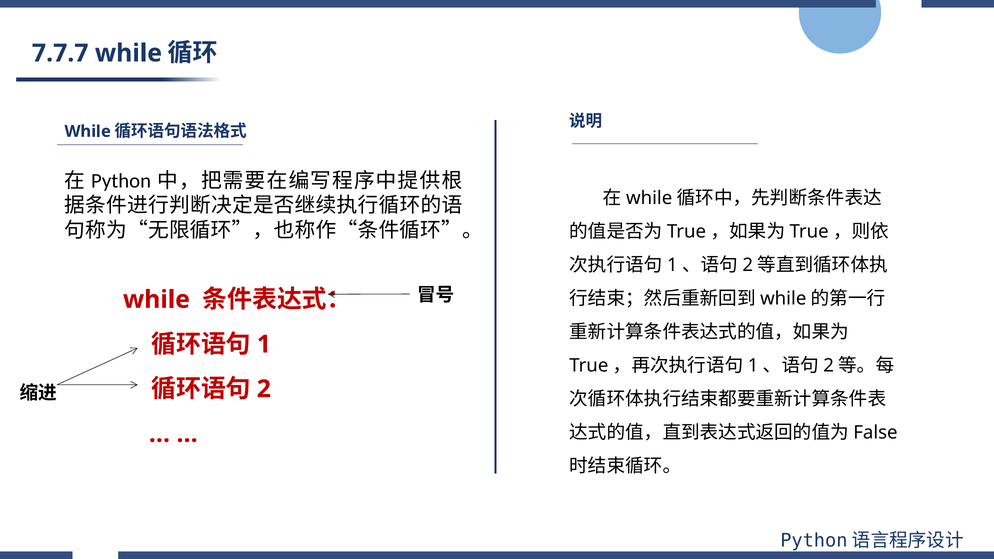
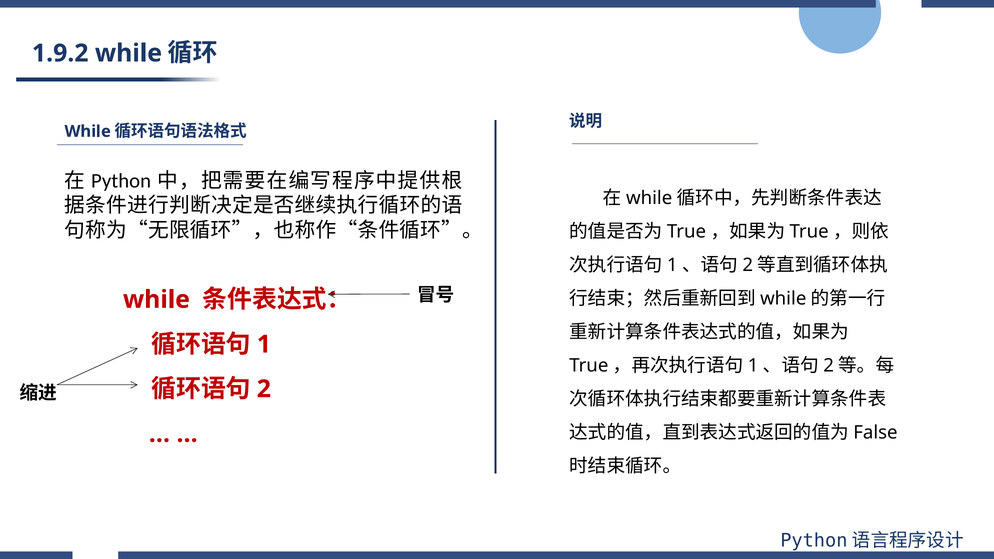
7.7.7: 7.7.7 -> 1.9.2
